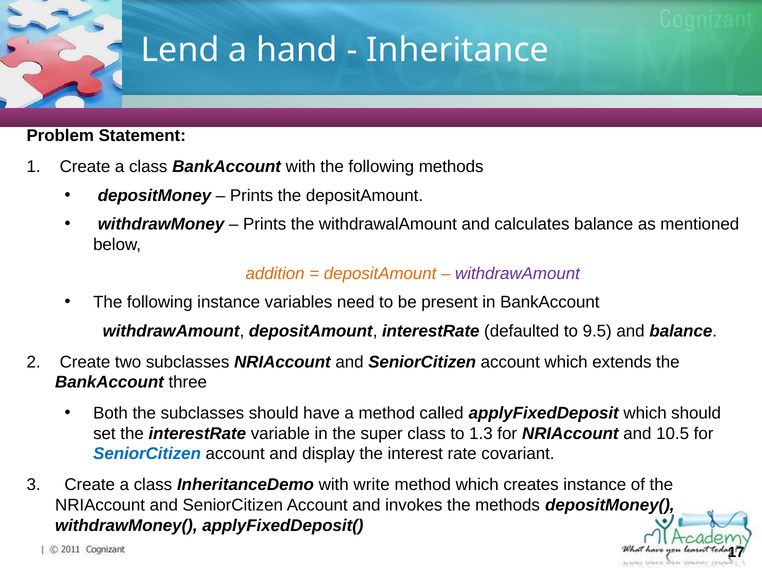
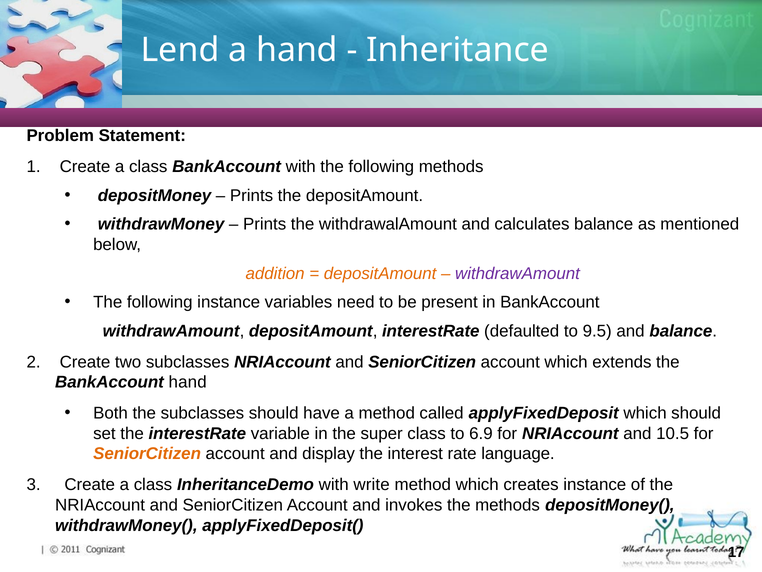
BankAccount three: three -> hand
1.3: 1.3 -> 6.9
SeniorCitizen at (147, 454) colour: blue -> orange
covariant: covariant -> language
